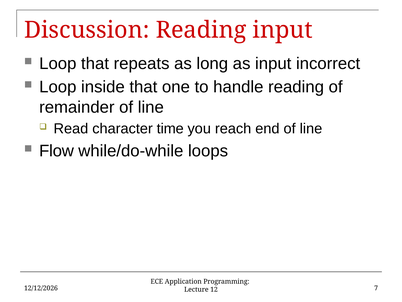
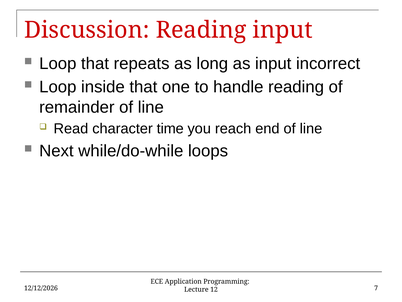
Flow: Flow -> Next
